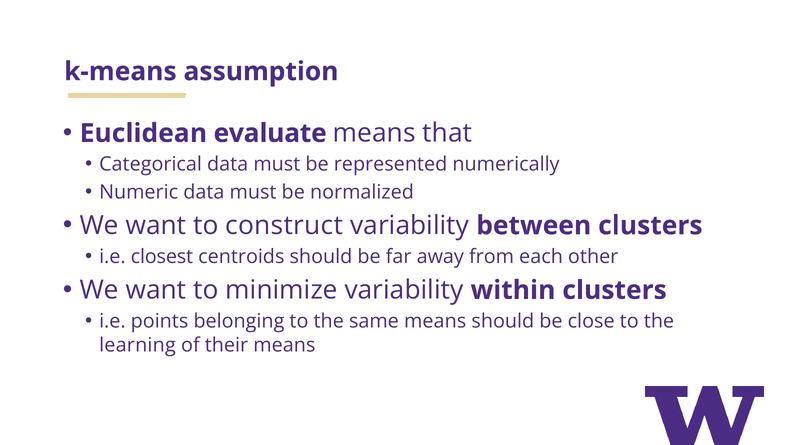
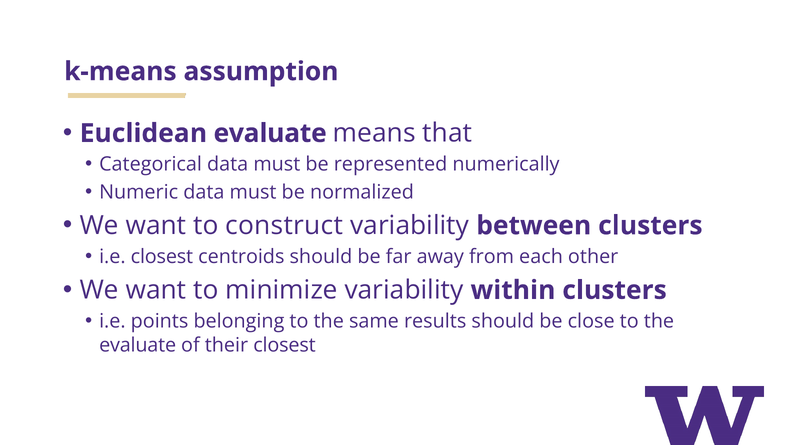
same means: means -> results
learning at (137, 345): learning -> evaluate
their means: means -> closest
